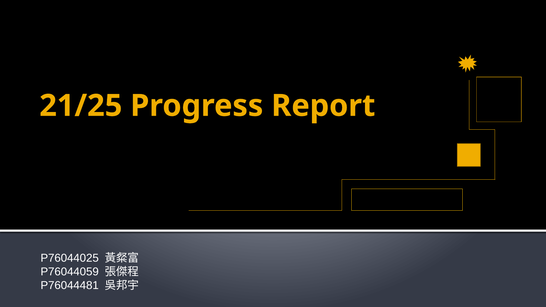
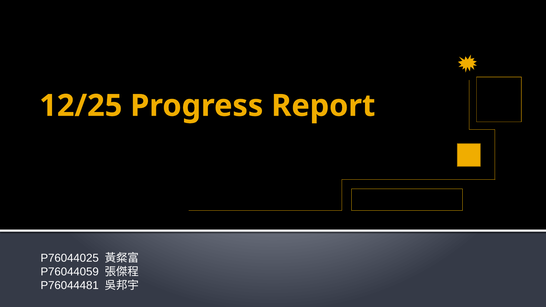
21/25: 21/25 -> 12/25
